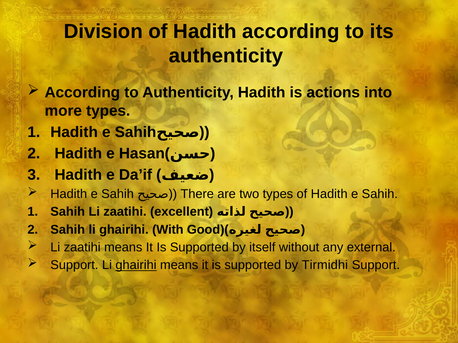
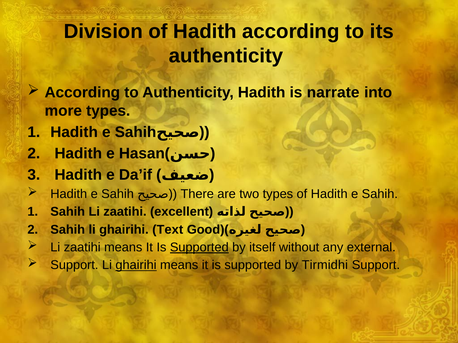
actions: actions -> narrate
With: With -> Text
Supported at (199, 248) underline: none -> present
